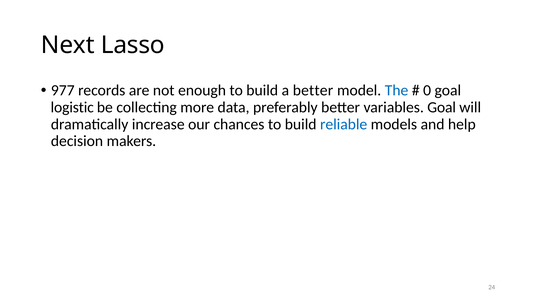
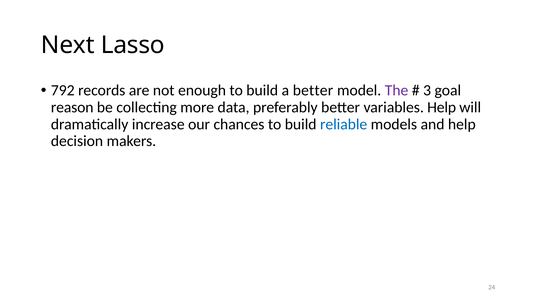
977: 977 -> 792
The colour: blue -> purple
0: 0 -> 3
logistic: logistic -> reason
variables Goal: Goal -> Help
